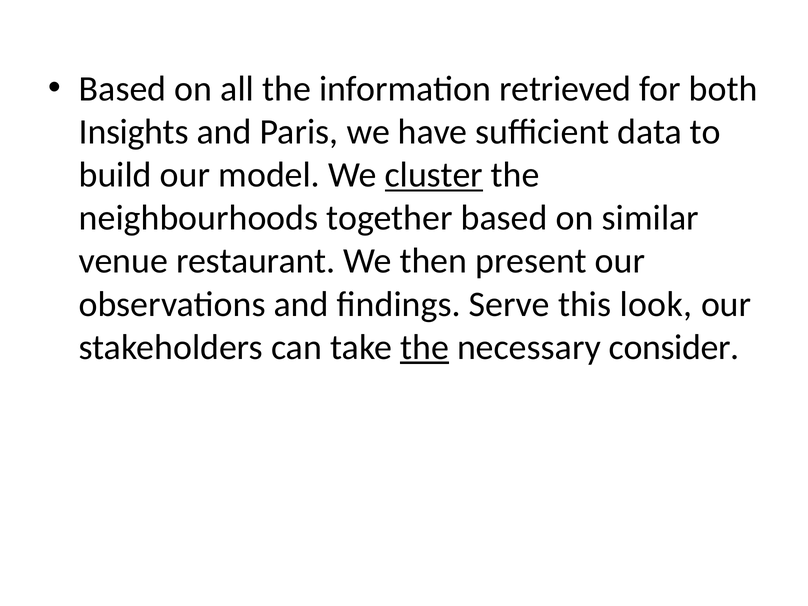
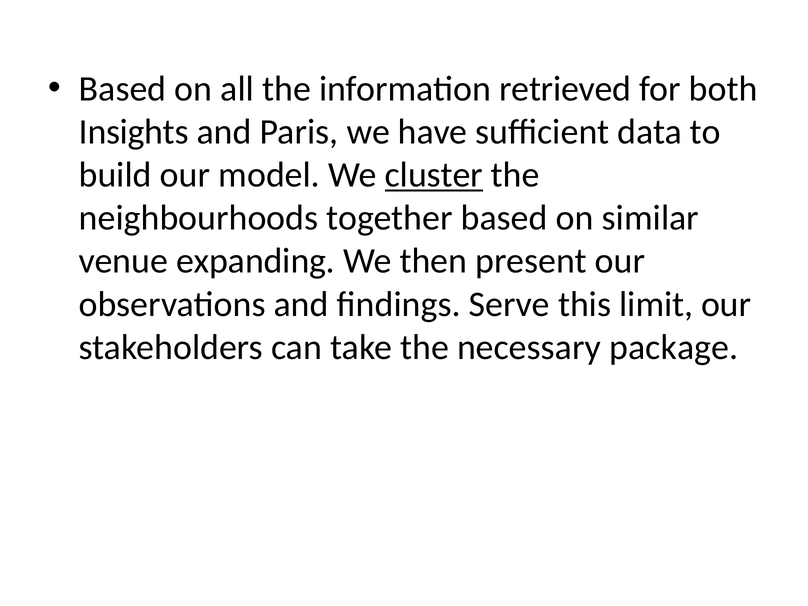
restaurant: restaurant -> expanding
look: look -> limit
the at (425, 347) underline: present -> none
consider: consider -> package
